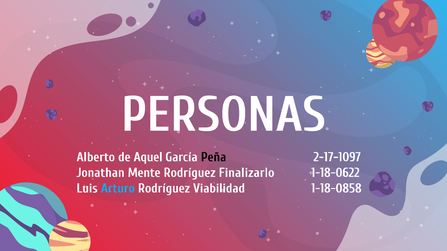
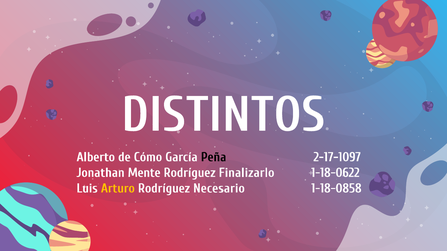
PERSONAS: PERSONAS -> DISTINTOS
Aquel: Aquel -> Cómo
Arturo colour: light blue -> yellow
Viabilidad: Viabilidad -> Necesario
